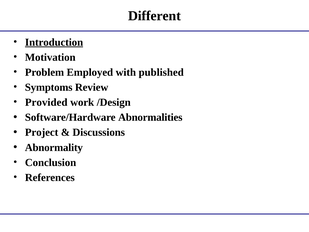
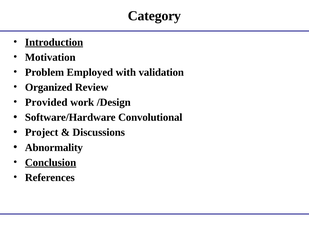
Different: Different -> Category
published: published -> validation
Symptoms: Symptoms -> Organized
Abnormalities: Abnormalities -> Convolutional
Conclusion underline: none -> present
